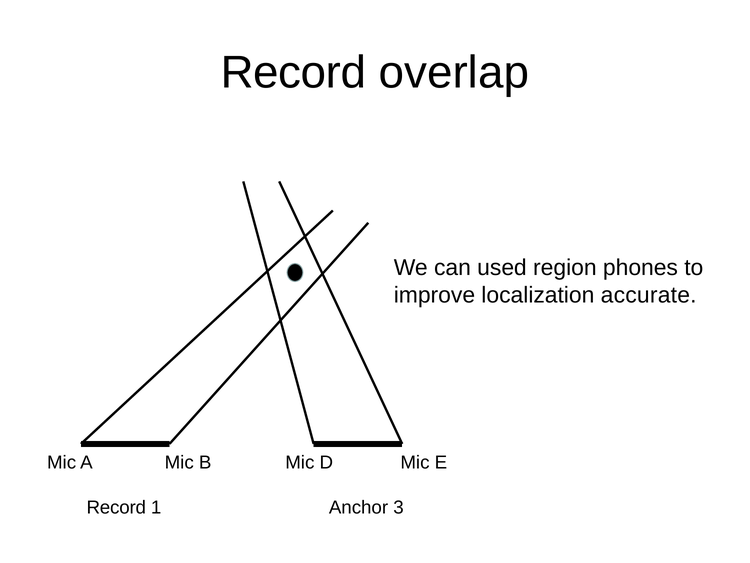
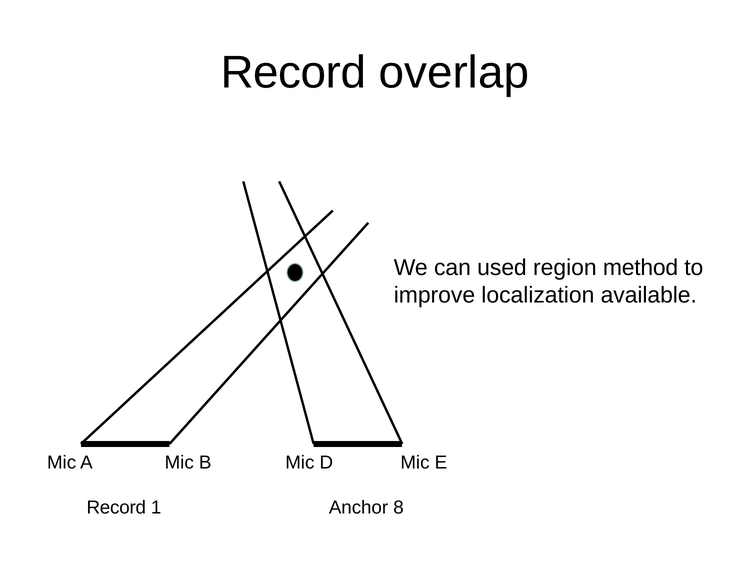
phones: phones -> method
accurate: accurate -> available
3: 3 -> 8
